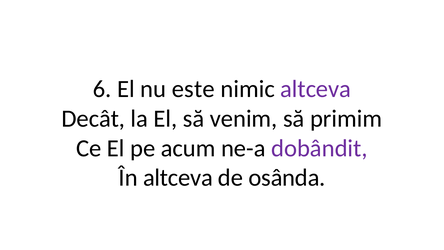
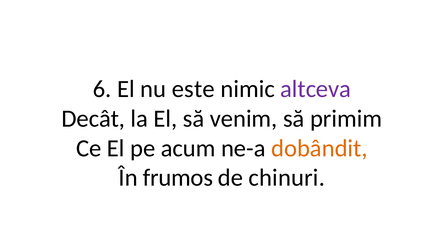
dobândit colour: purple -> orange
În altceva: altceva -> frumos
osânda: osânda -> chinuri
